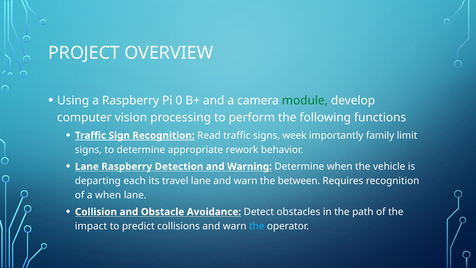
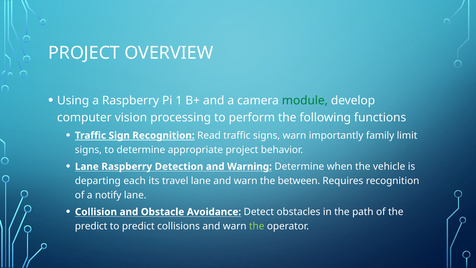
0: 0 -> 1
signs week: week -> warn
appropriate rework: rework -> project
a when: when -> notify
impact at (91, 226): impact -> predict
the at (257, 226) colour: light blue -> light green
